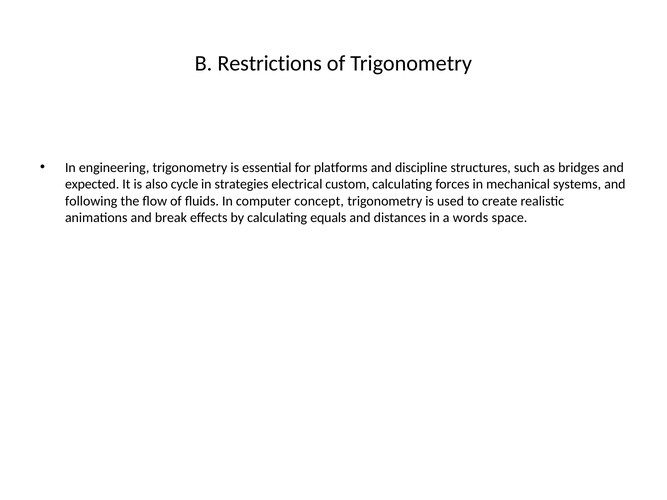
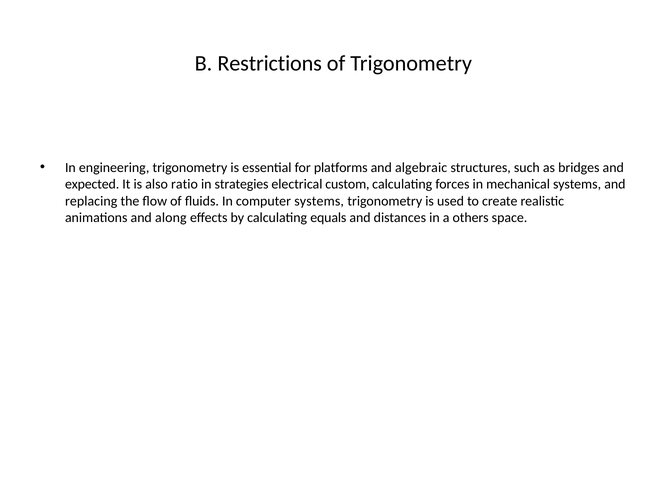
discipline: discipline -> algebraic
cycle: cycle -> ratio
following: following -> replacing
computer concept: concept -> systems
break: break -> along
words: words -> others
